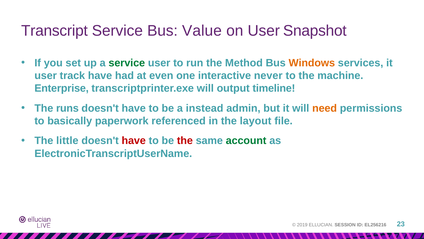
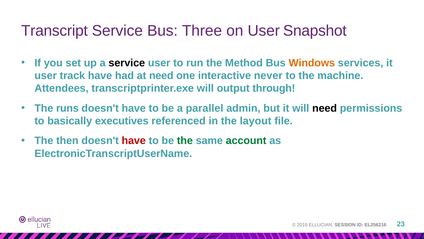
Value: Value -> Three
service at (127, 63) colour: green -> black
at even: even -> need
Enterprise: Enterprise -> Attendees
timeline: timeline -> through
instead: instead -> parallel
need at (325, 108) colour: orange -> black
paperwork: paperwork -> executives
little: little -> then
the at (185, 140) colour: red -> green
